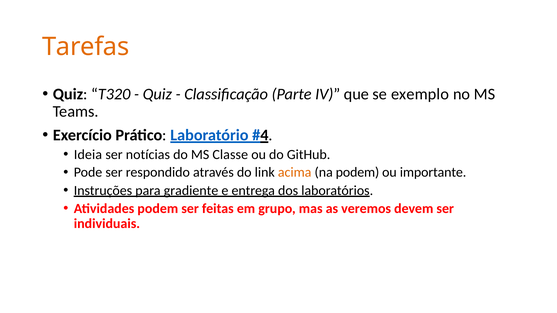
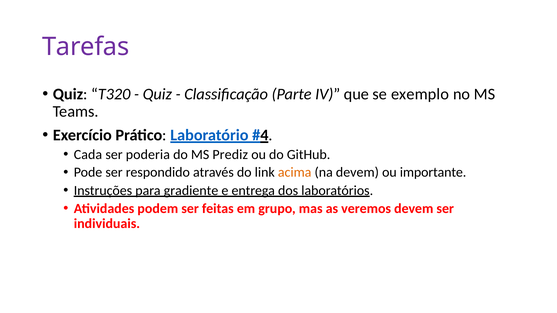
Tarefas colour: orange -> purple
Ideia: Ideia -> Cada
notícias: notícias -> poderia
Classe: Classe -> Prediz
na podem: podem -> devem
